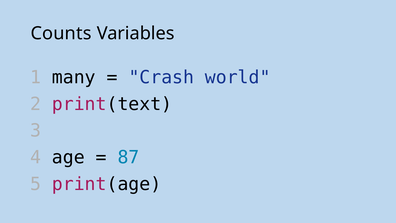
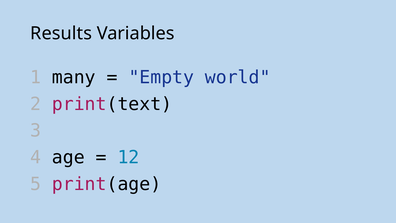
Counts: Counts -> Results
Crash: Crash -> Empty
87: 87 -> 12
